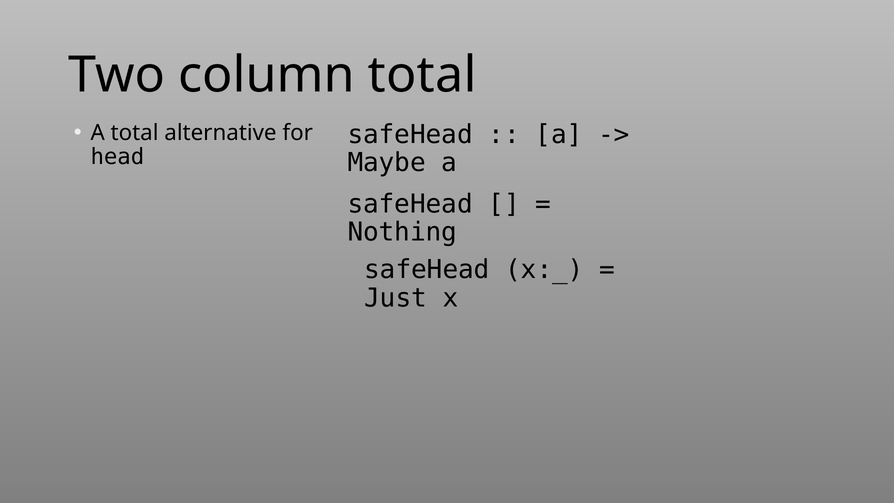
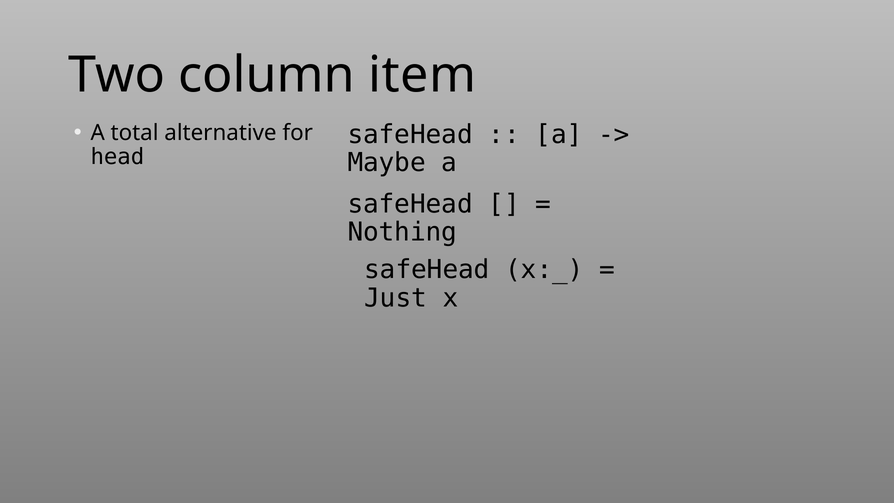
column total: total -> item
